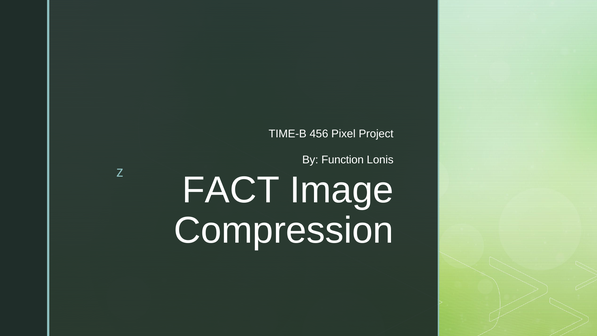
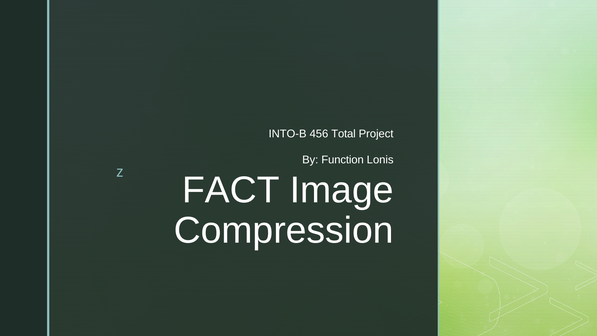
TIME-B: TIME-B -> INTO-B
Pixel: Pixel -> Total
